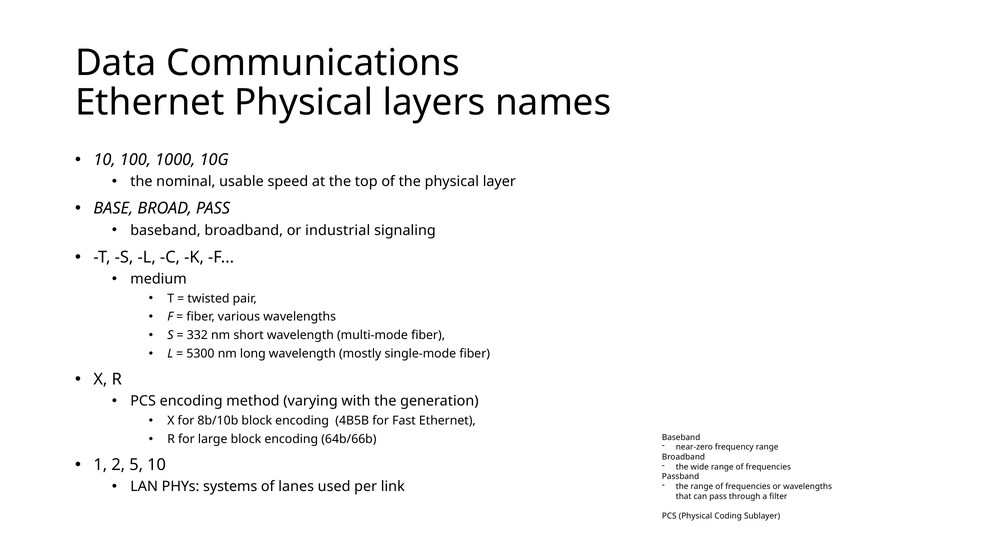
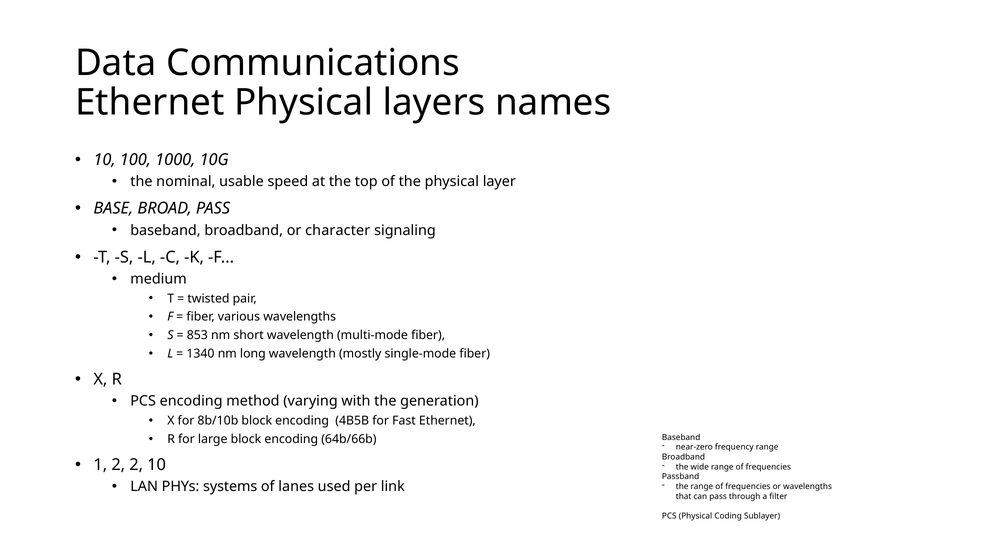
industrial: industrial -> character
332: 332 -> 853
5300: 5300 -> 1340
2 5: 5 -> 2
